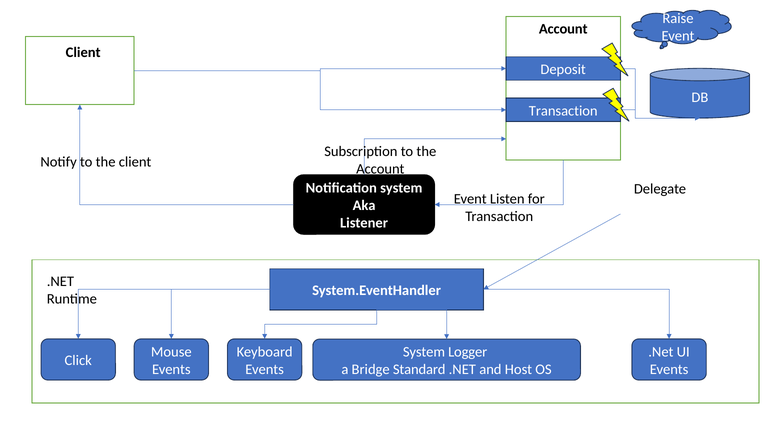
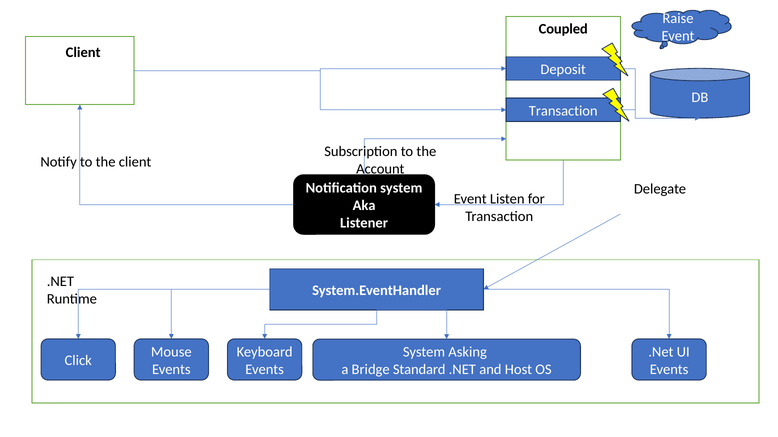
Account at (563, 29): Account -> Coupled
Logger: Logger -> Asking
